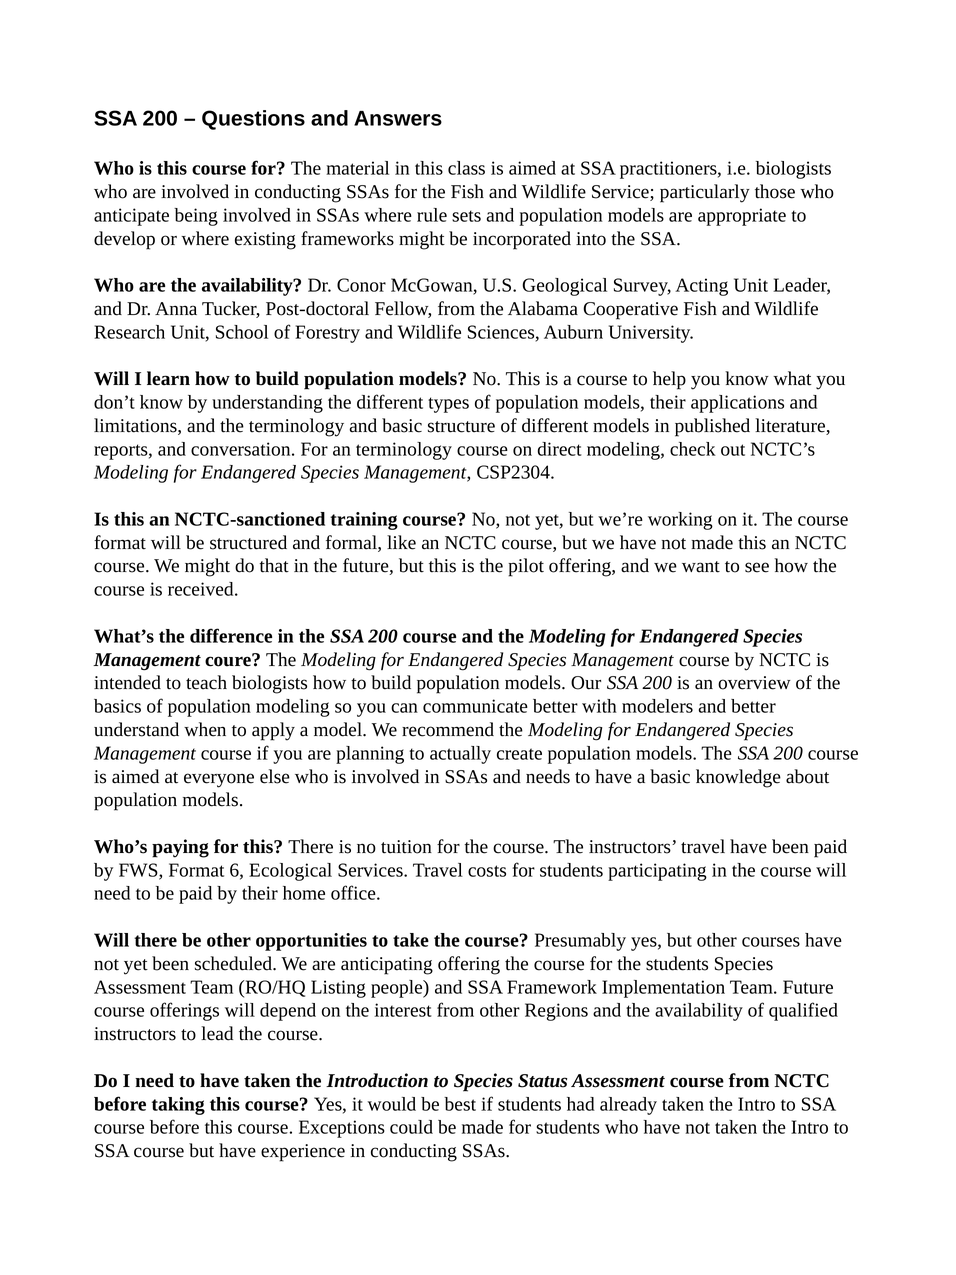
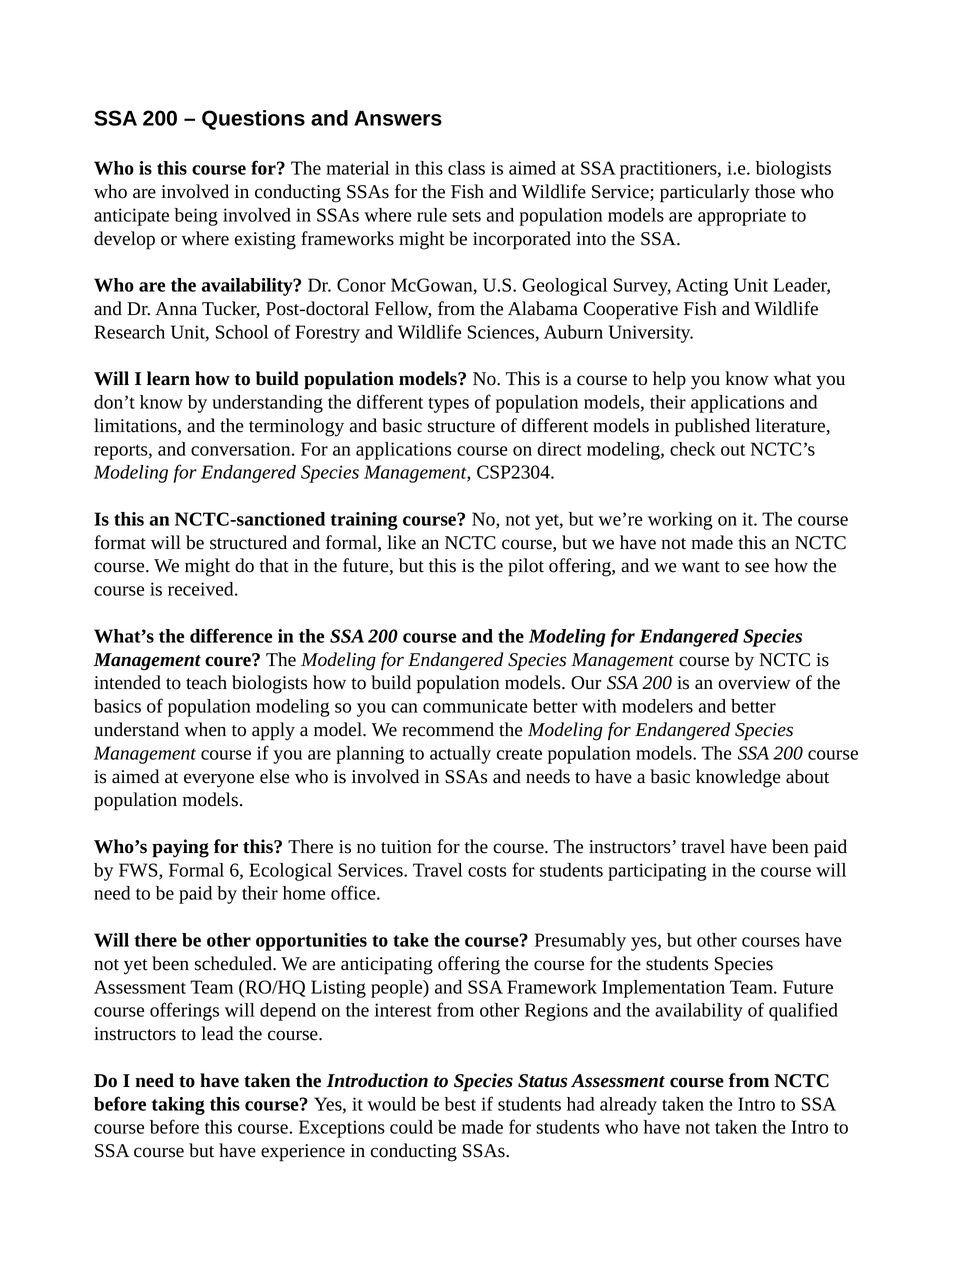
an terminology: terminology -> applications
FWS Format: Format -> Formal
